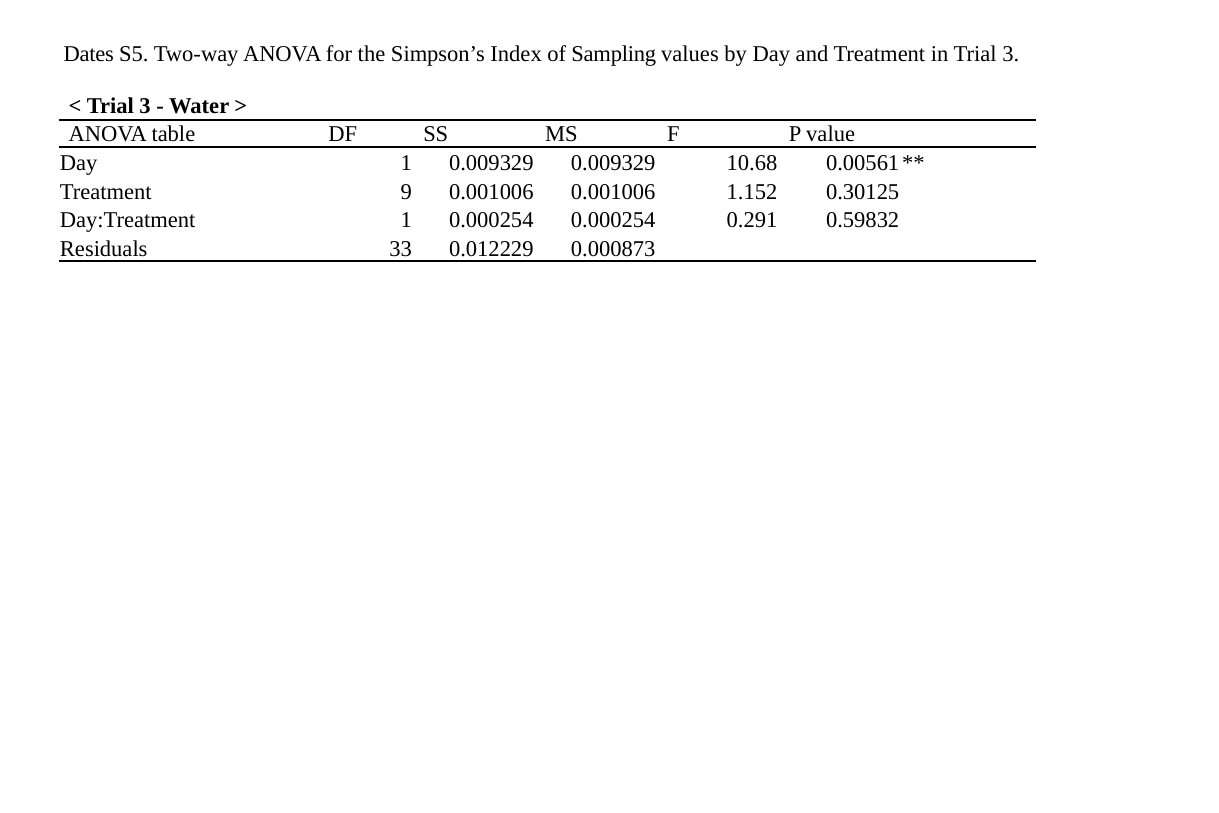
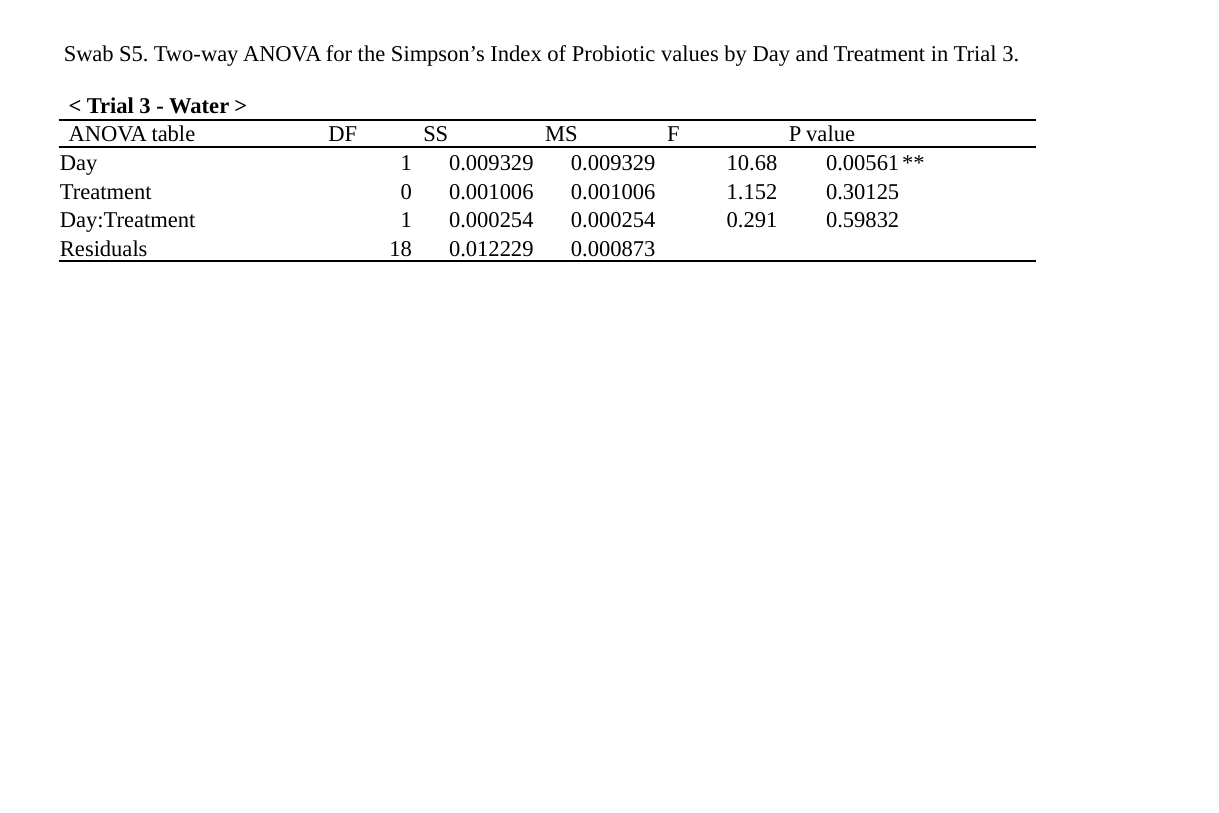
Dates: Dates -> Swab
Sampling: Sampling -> Probiotic
9: 9 -> 0
33: 33 -> 18
